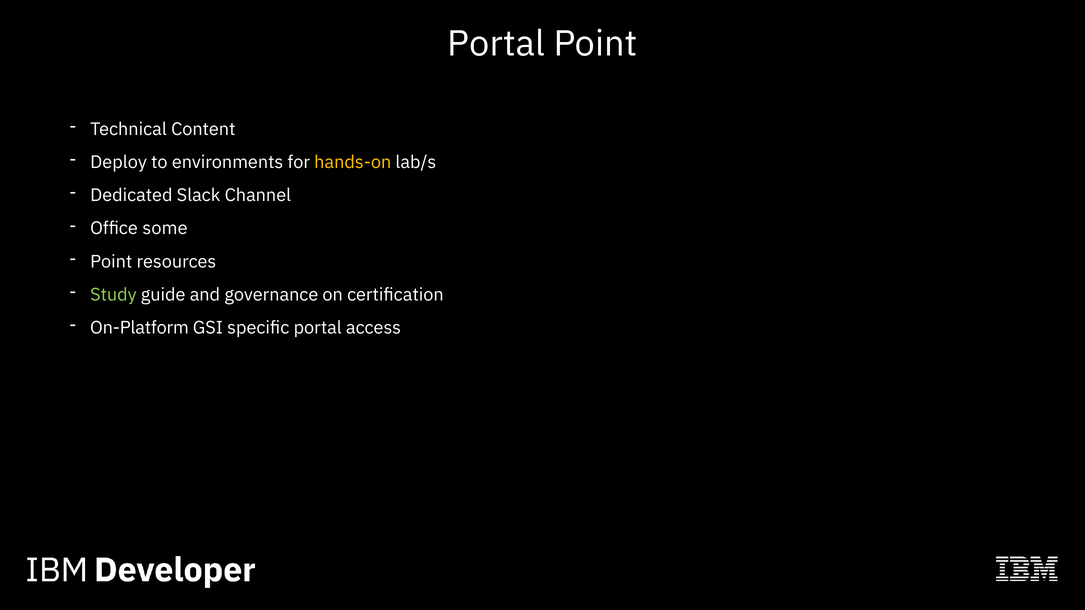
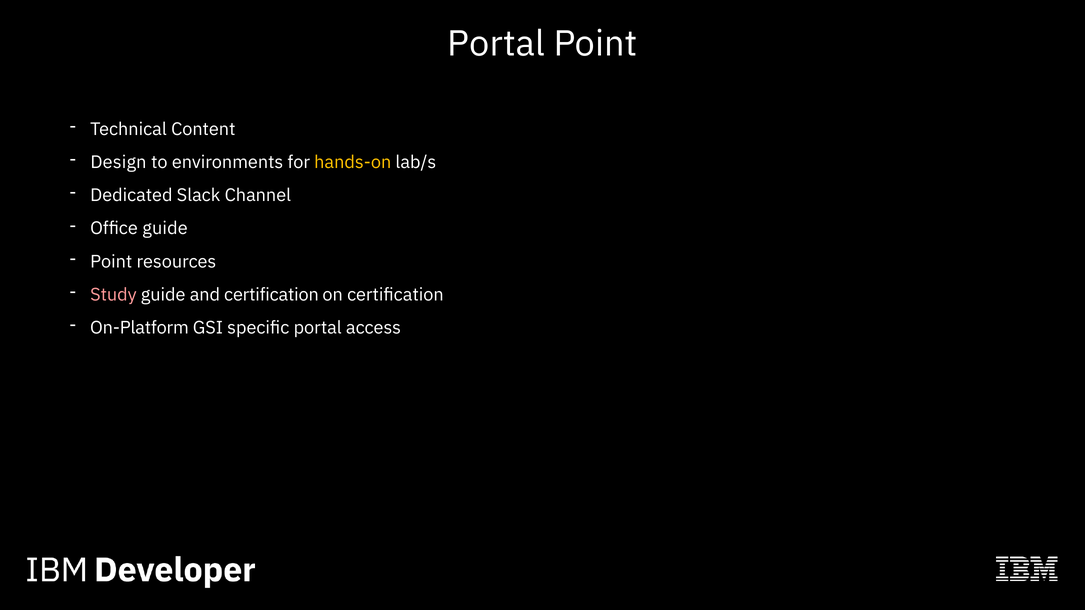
Deploy: Deploy -> Design
Office some: some -> guide
Study colour: light green -> pink
and governance: governance -> certification
